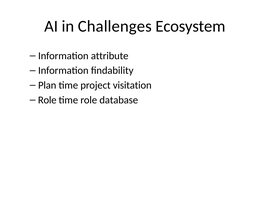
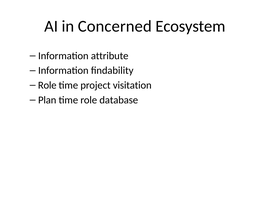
Challenges: Challenges -> Concerned
Plan at (47, 85): Plan -> Role
Role at (47, 100): Role -> Plan
